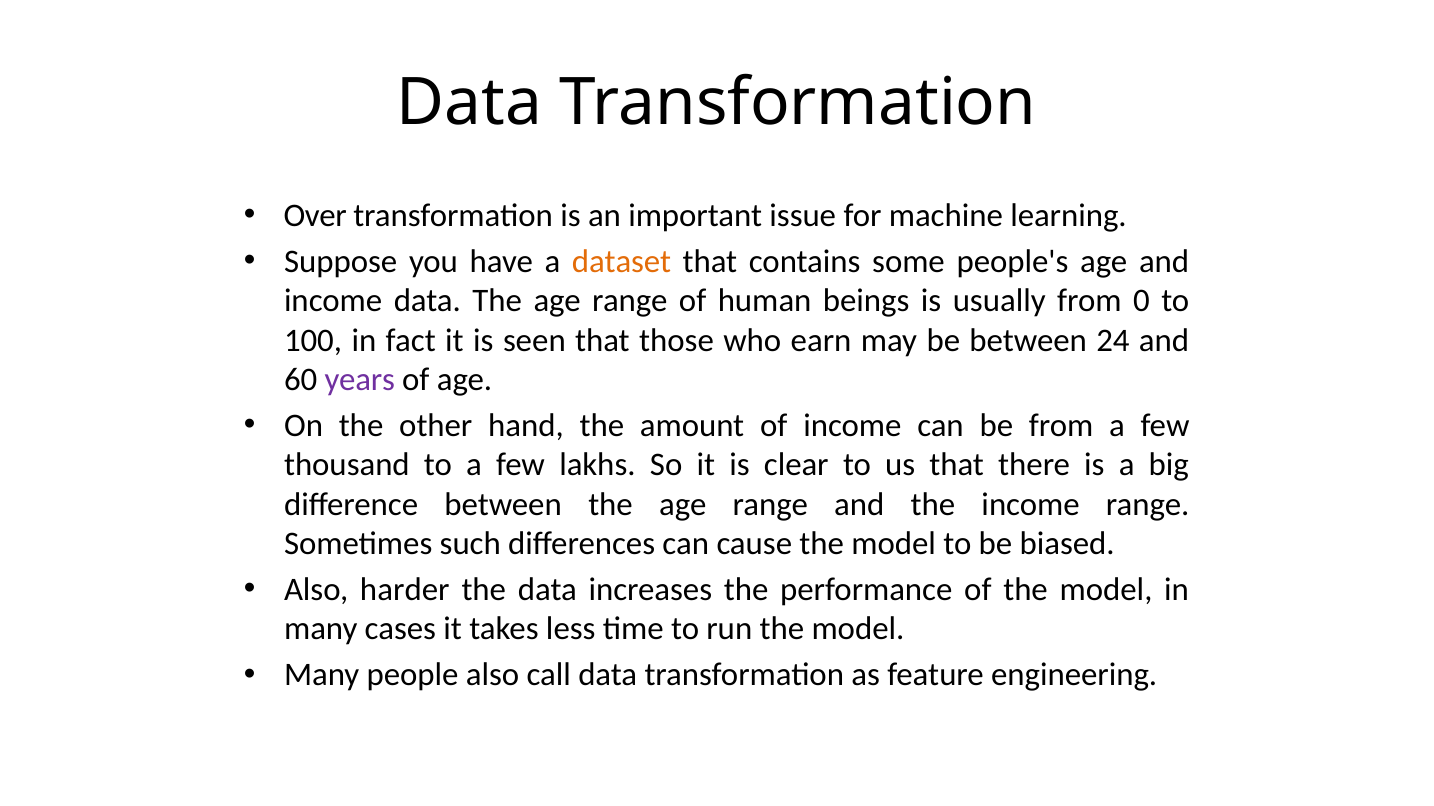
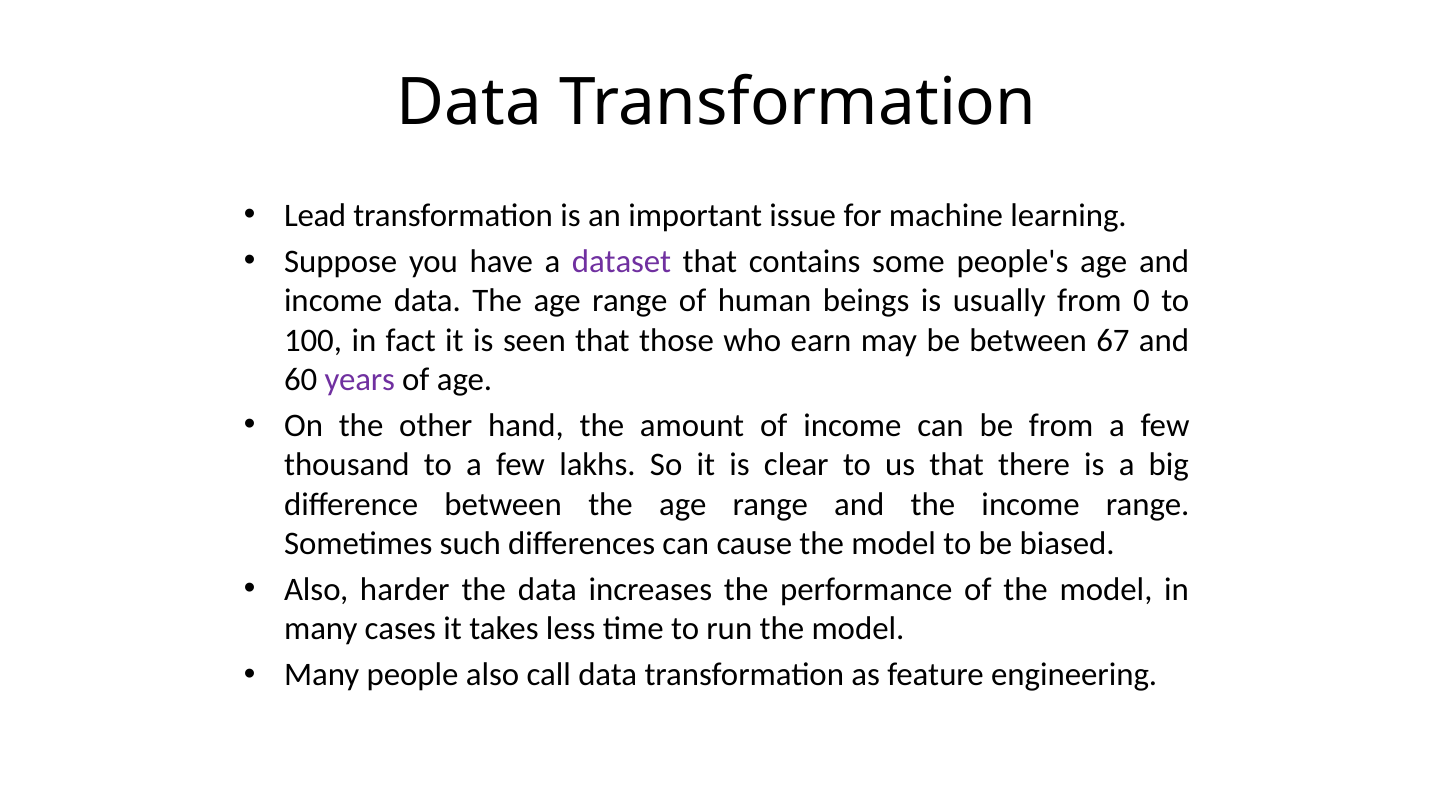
Over: Over -> Lead
dataset colour: orange -> purple
24: 24 -> 67
